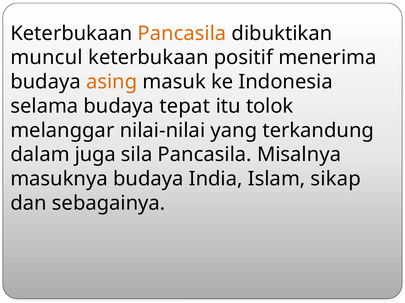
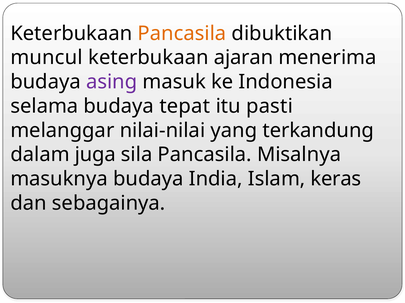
positif: positif -> ajaran
asing colour: orange -> purple
tolok: tolok -> pasti
sikap: sikap -> keras
